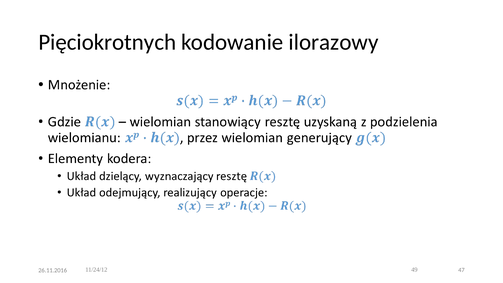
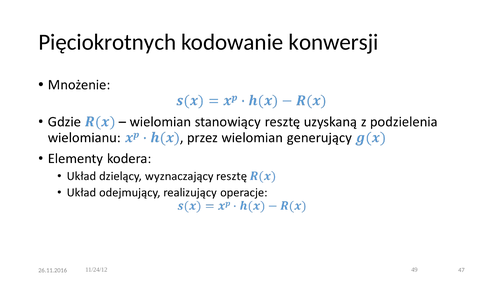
ilorazowy: ilorazowy -> konwersji
